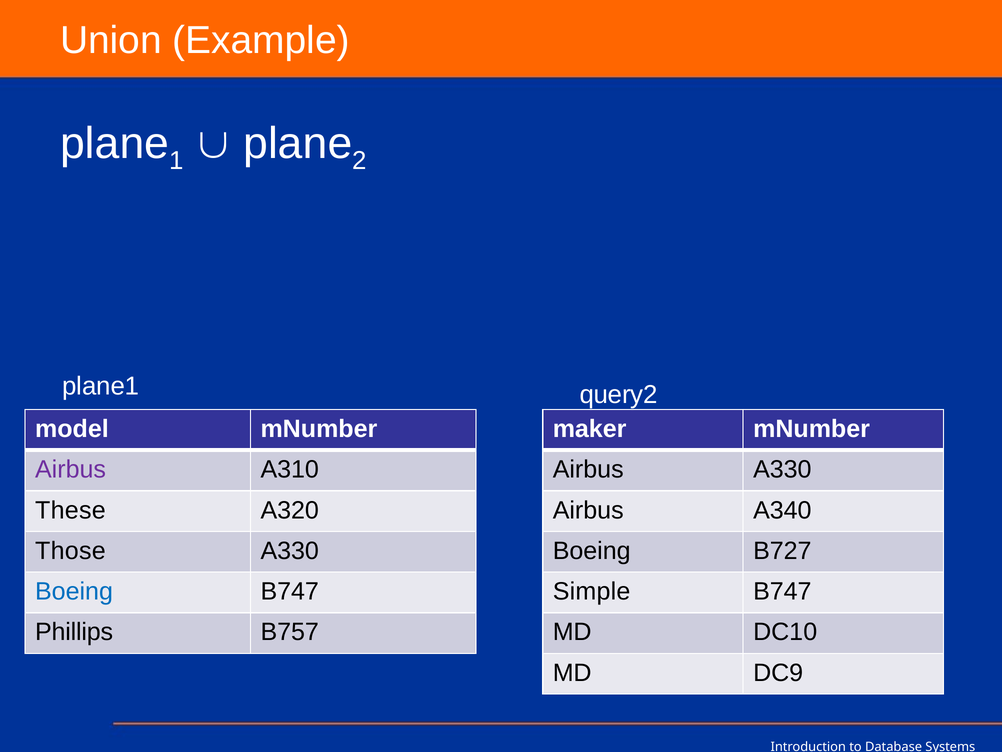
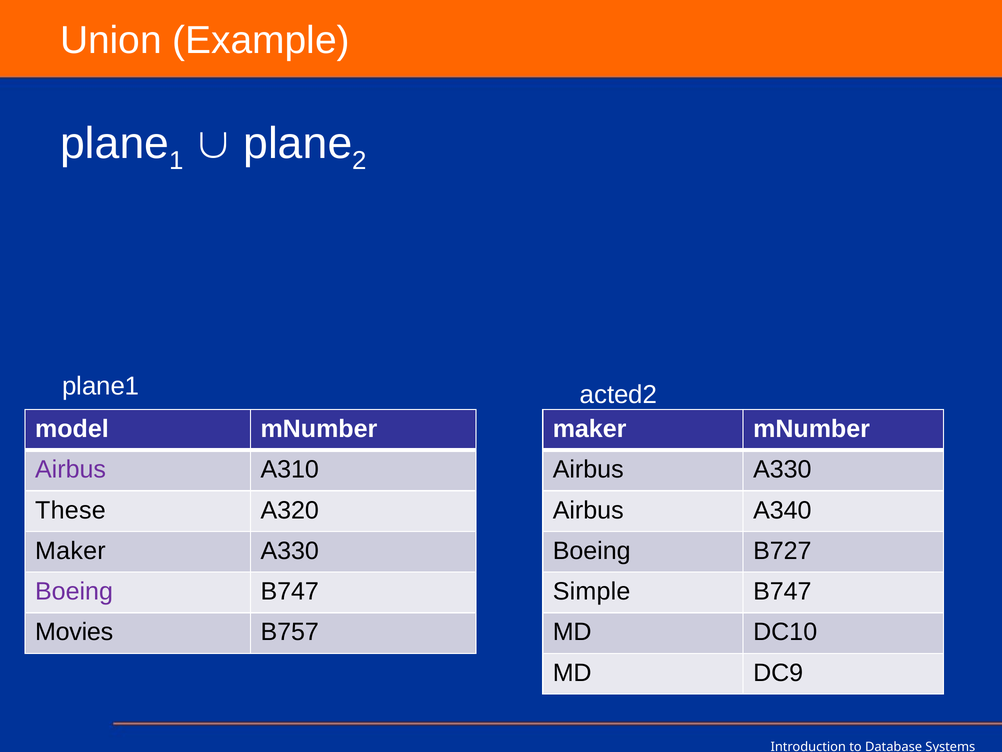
query2: query2 -> acted2
Those at (70, 551): Those -> Maker
Boeing at (74, 591) colour: blue -> purple
Phillips: Phillips -> Movies
